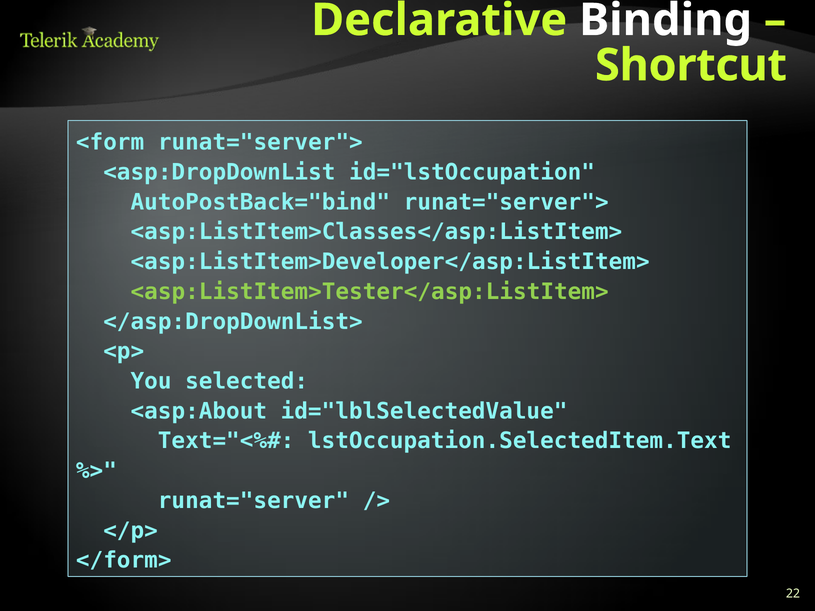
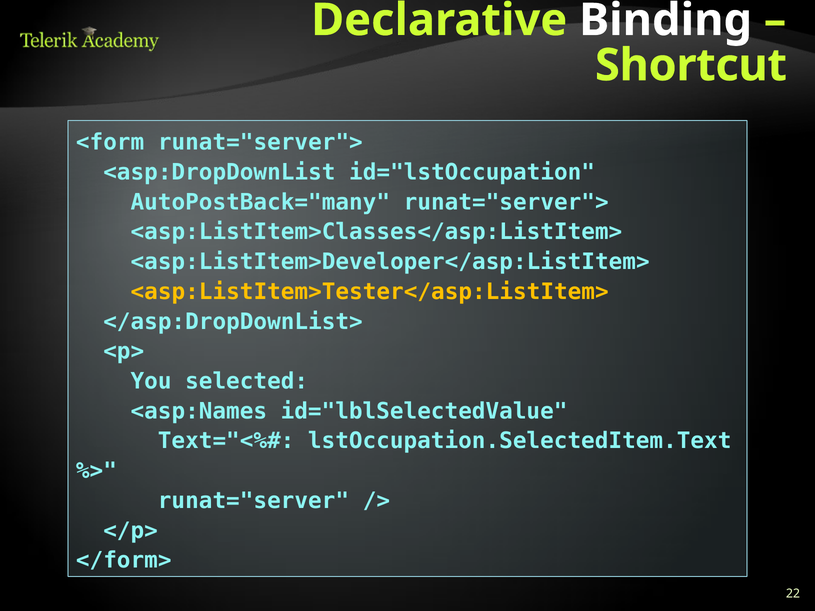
AutoPostBack="bind: AutoPostBack="bind -> AutoPostBack="many
<asp:ListItem>Tester</asp:ListItem> colour: light green -> yellow
<asp:About: <asp:About -> <asp:Names
